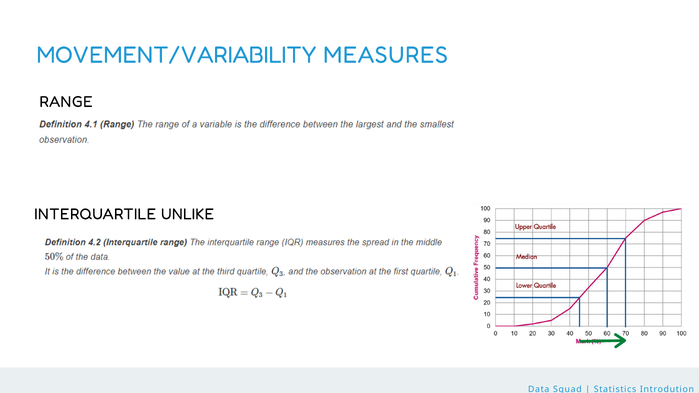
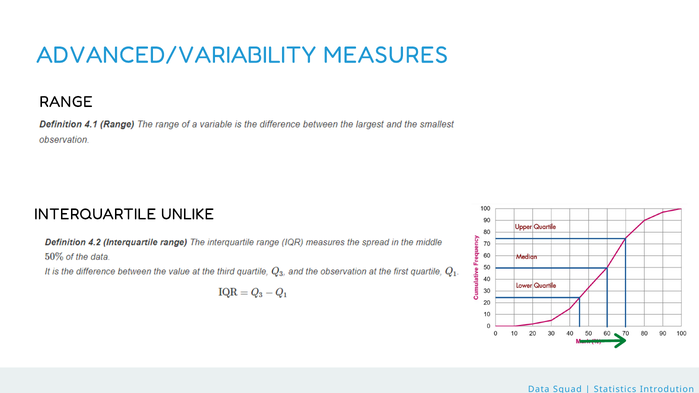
MOVEMENT/VARIABILITY: MOVEMENT/VARIABILITY -> ADVANCED/VARIABILITY
